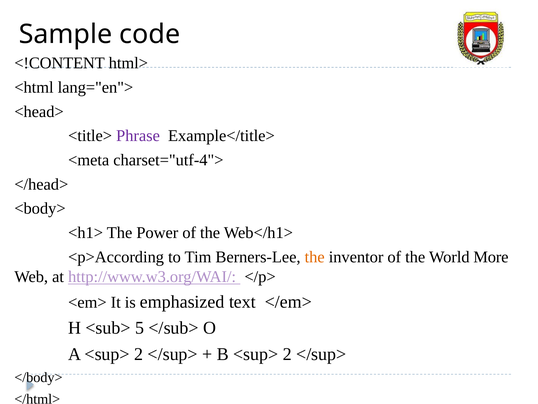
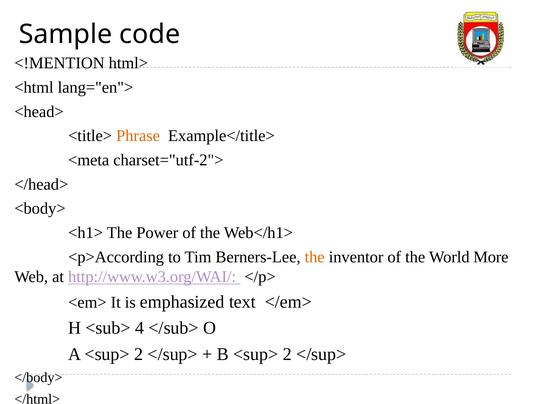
<!CONTENT: <!CONTENT -> <!MENTION
Phrase colour: purple -> orange
charset="utf-4">: charset="utf-4"> -> charset="utf-2">
5: 5 -> 4
